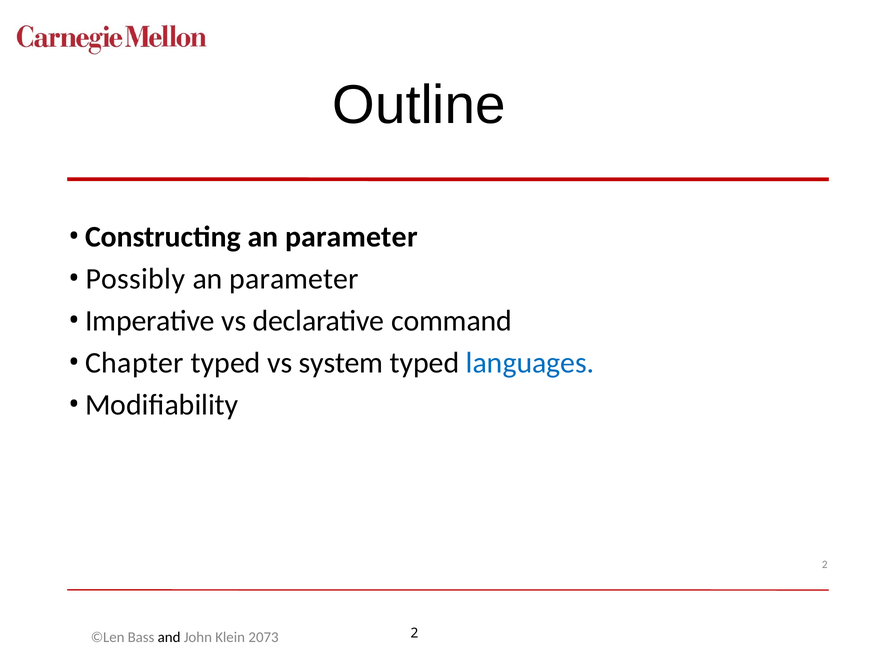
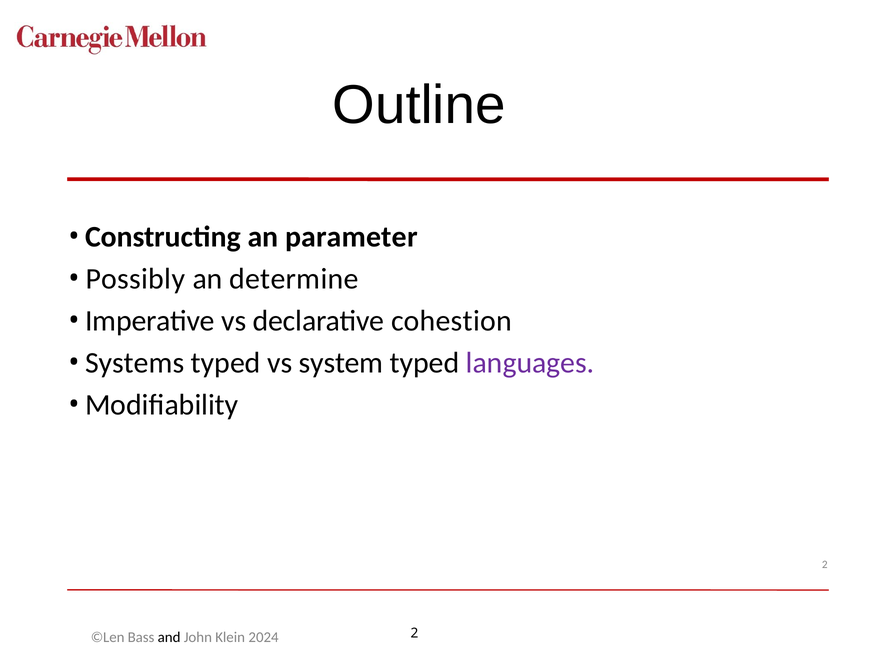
parameter at (294, 279): parameter -> determine
command: command -> cohestion
Chapter: Chapter -> Systems
languages colour: blue -> purple
2073: 2073 -> 2024
